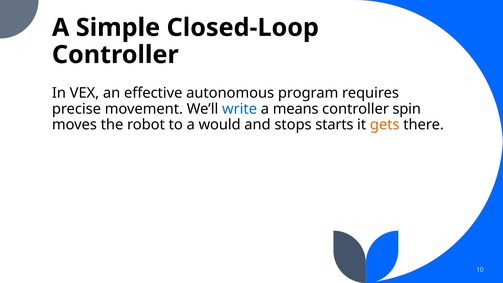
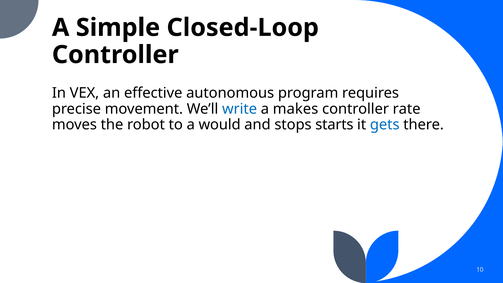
means: means -> makes
spin: spin -> rate
gets colour: orange -> blue
